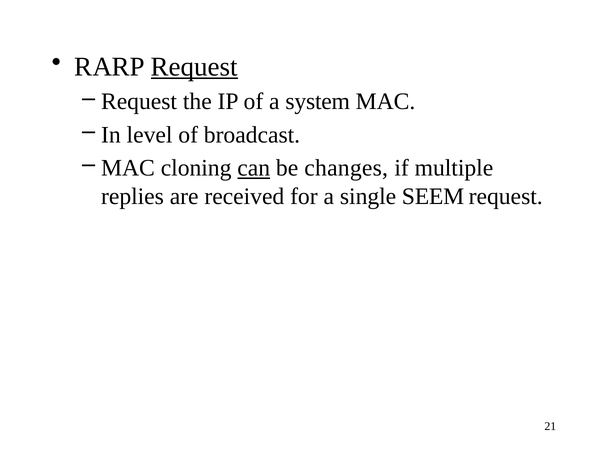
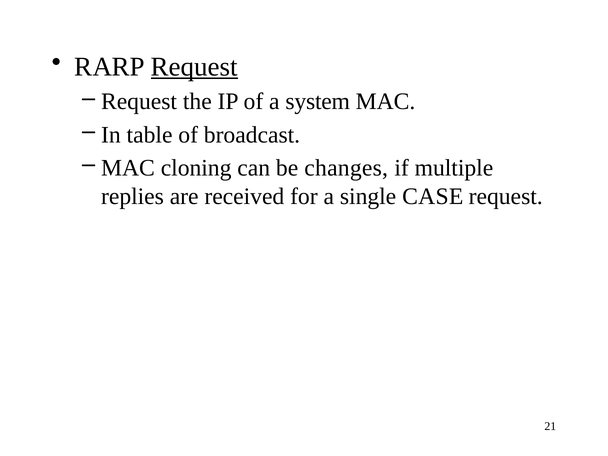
level: level -> table
can underline: present -> none
SEEM: SEEM -> CASE
